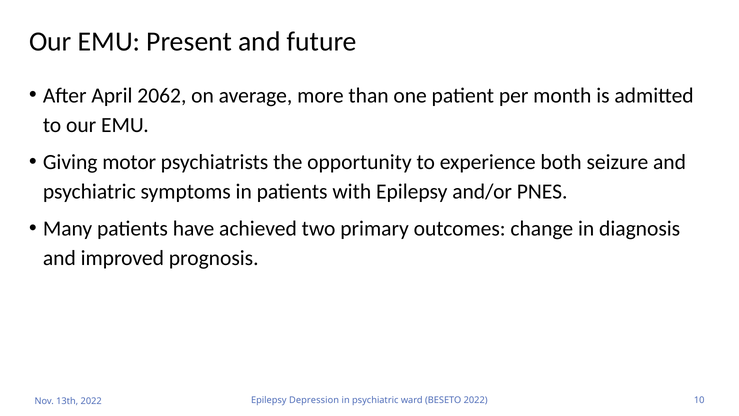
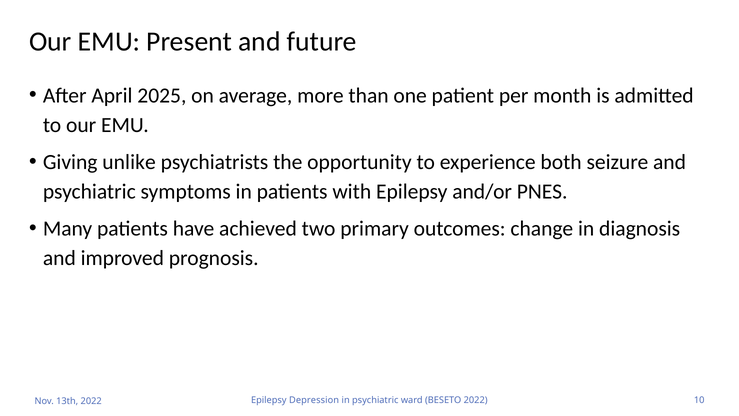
2062: 2062 -> 2025
motor: motor -> unlike
